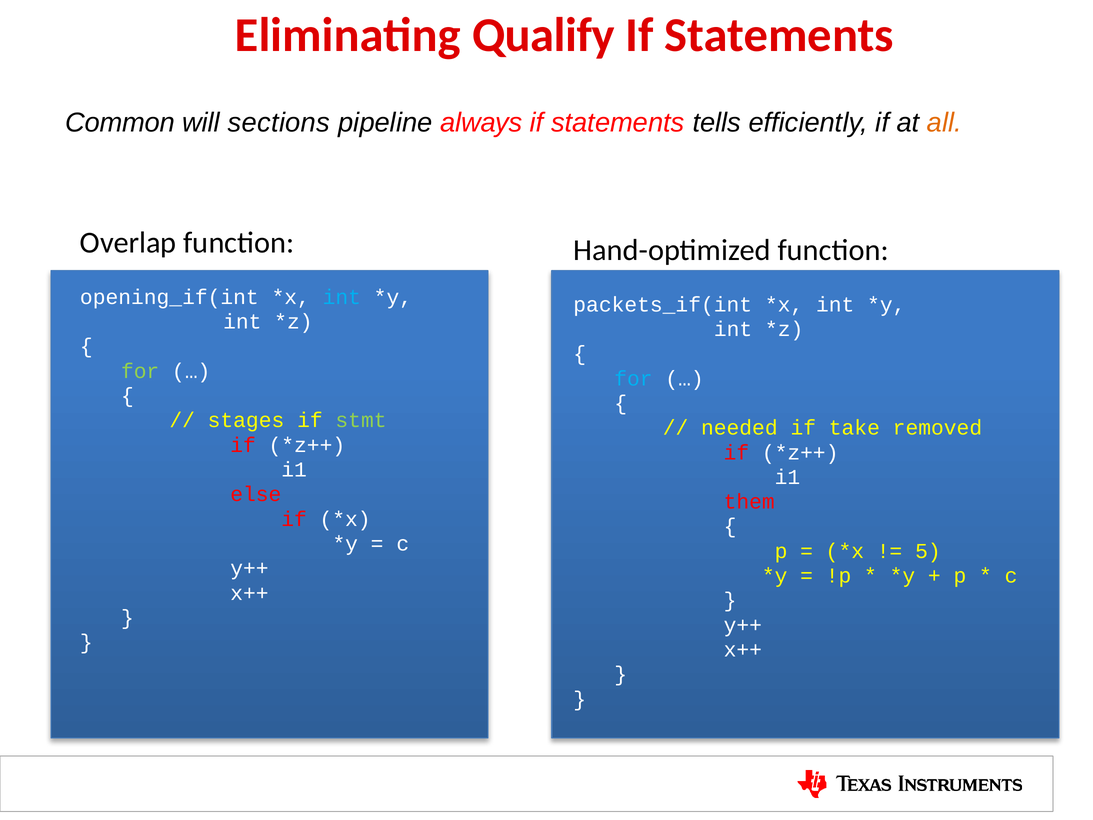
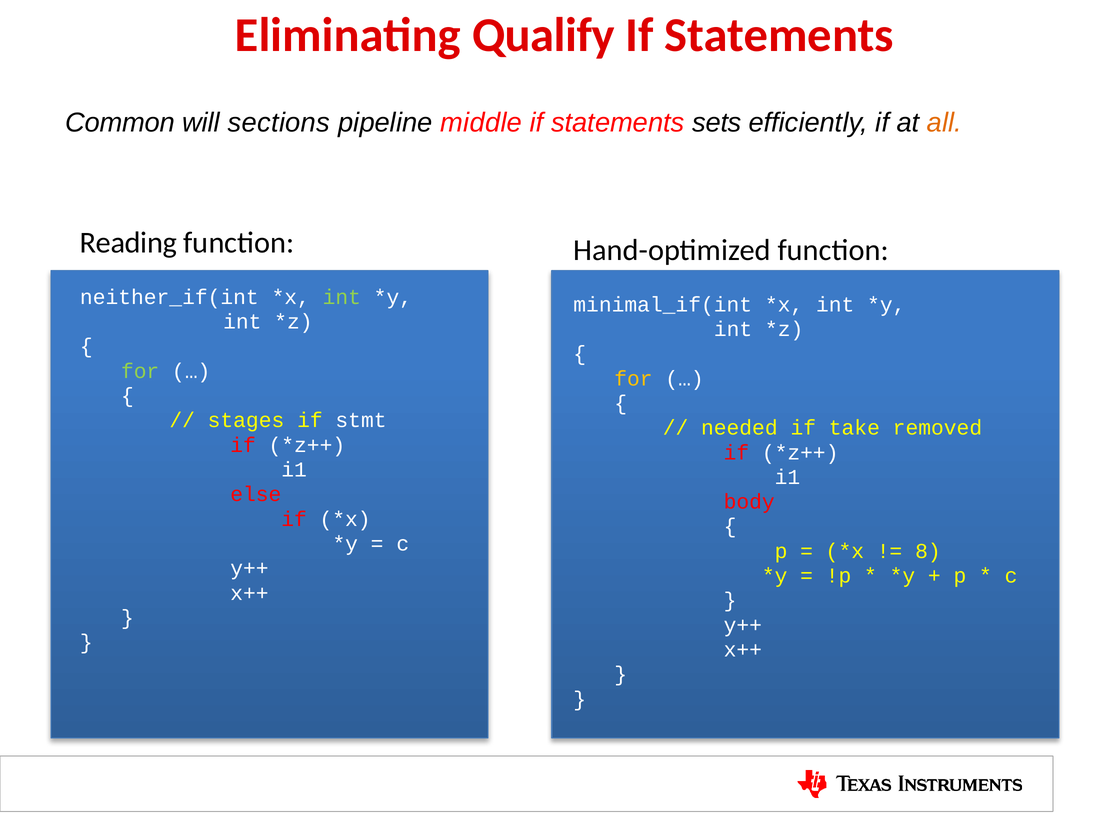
always: always -> middle
tells: tells -> sets
Overlap: Overlap -> Reading
opening_if(int: opening_if(int -> neither_if(int
int at (342, 297) colour: light blue -> light green
packets_if(int: packets_if(int -> minimal_if(int
for at (633, 378) colour: light blue -> yellow
stmt colour: light green -> white
them: them -> body
5: 5 -> 8
